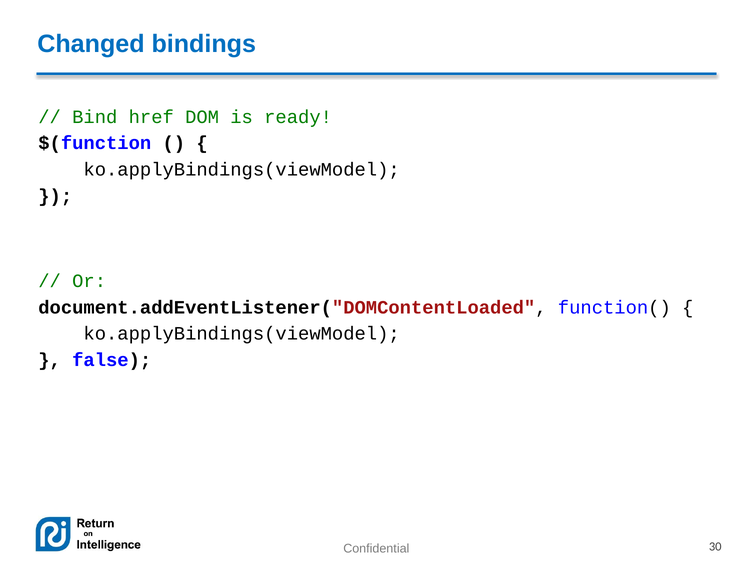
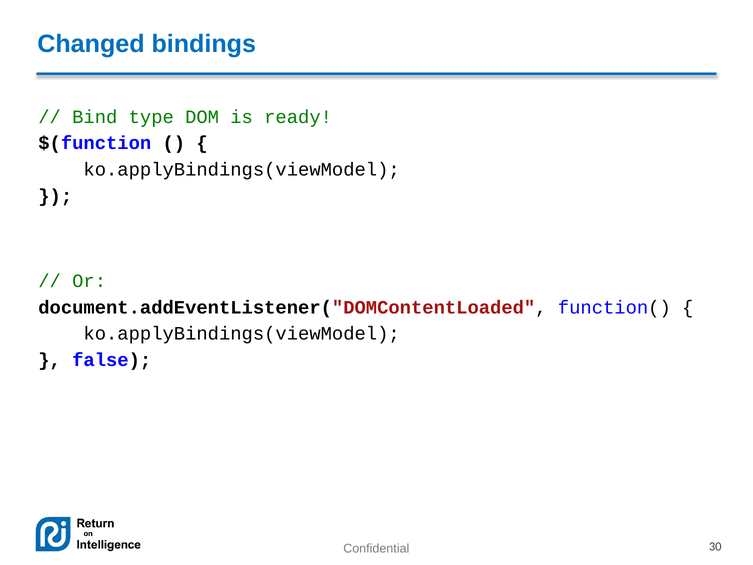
href: href -> type
